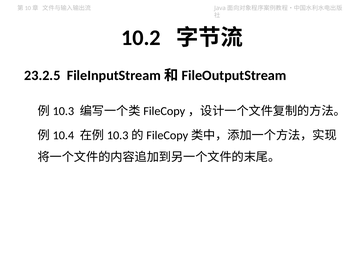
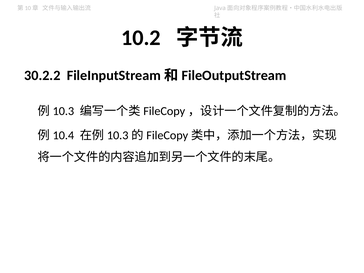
23.2.5: 23.2.5 -> 30.2.2
